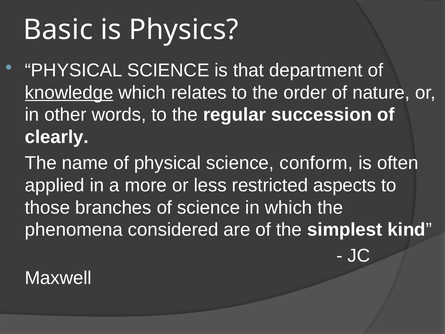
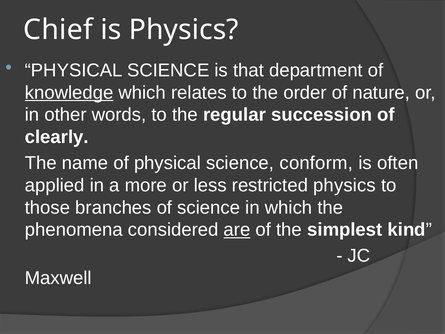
Basic: Basic -> Chief
restricted aspects: aspects -> physics
are underline: none -> present
